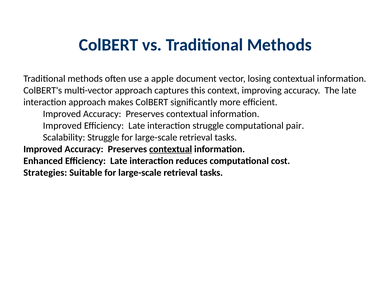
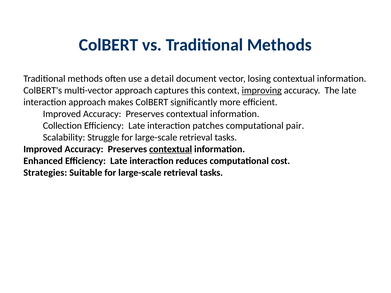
apple: apple -> detail
improving underline: none -> present
Improved at (62, 126): Improved -> Collection
interaction struggle: struggle -> patches
